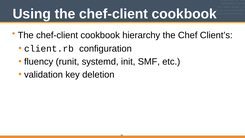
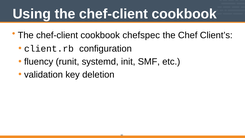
hierarchy: hierarchy -> chefspec
